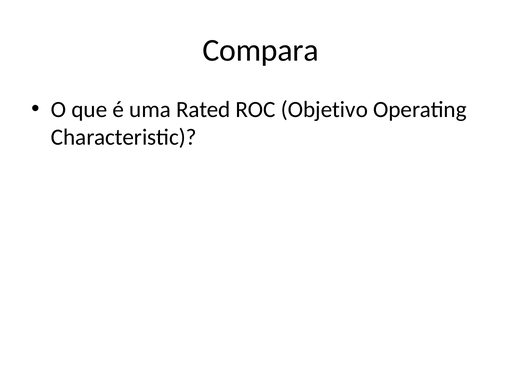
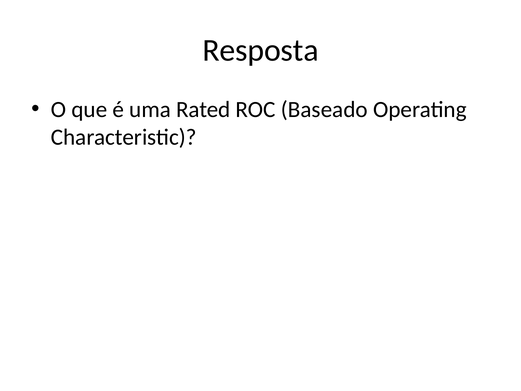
Compara: Compara -> Resposta
Objetivo: Objetivo -> Baseado
